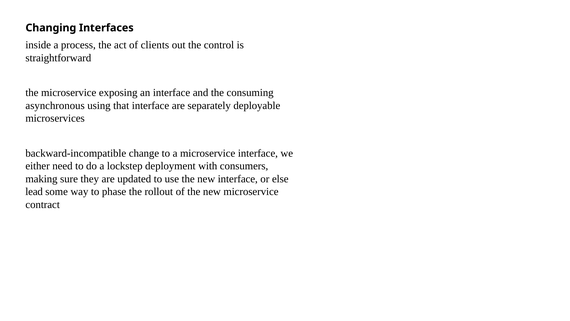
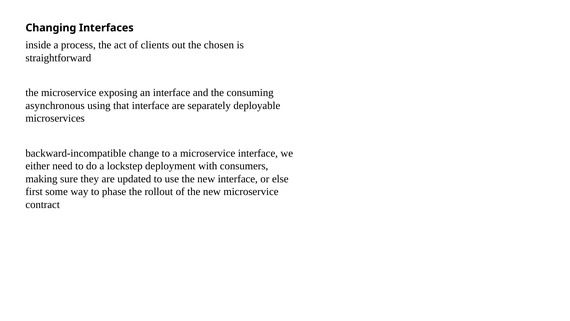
control: control -> chosen
lead: lead -> first
